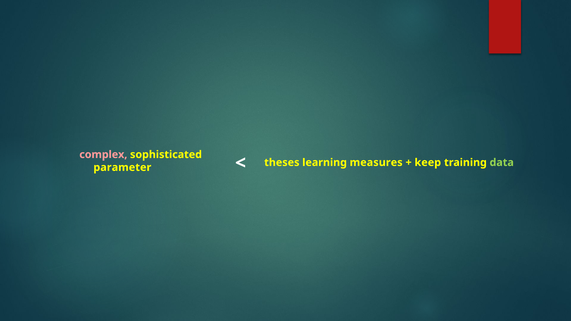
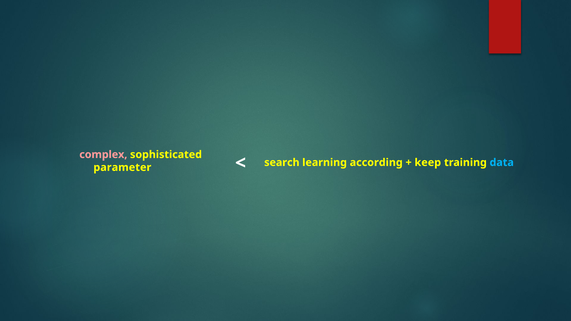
theses: theses -> search
measures: measures -> according
data colour: light green -> light blue
